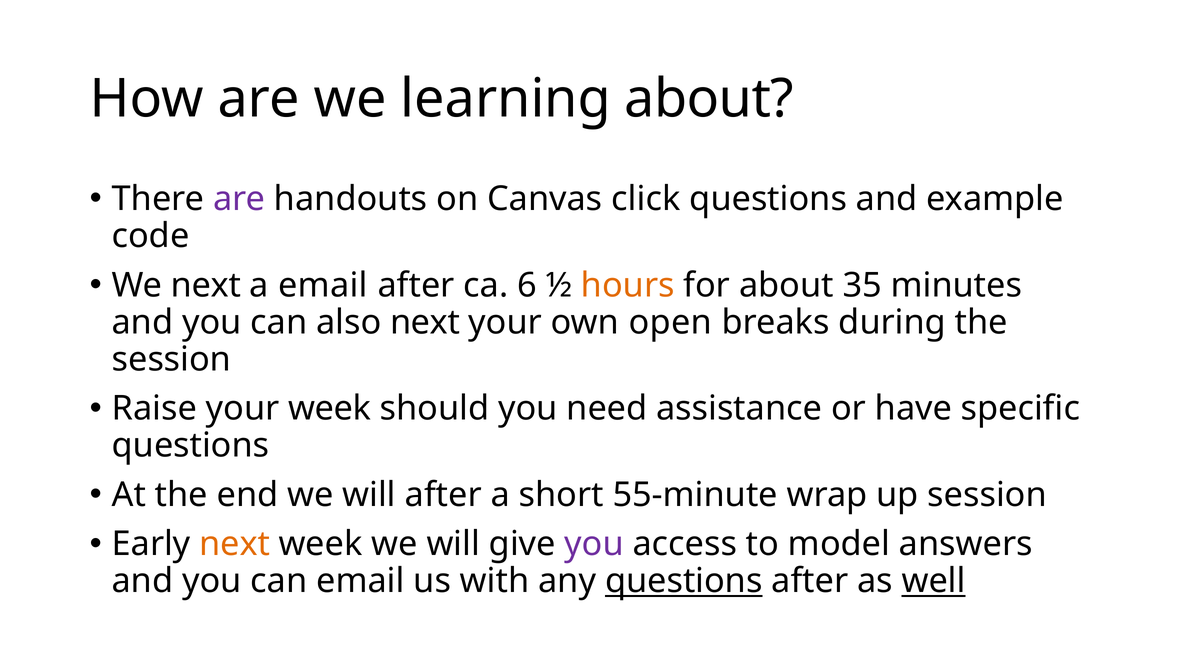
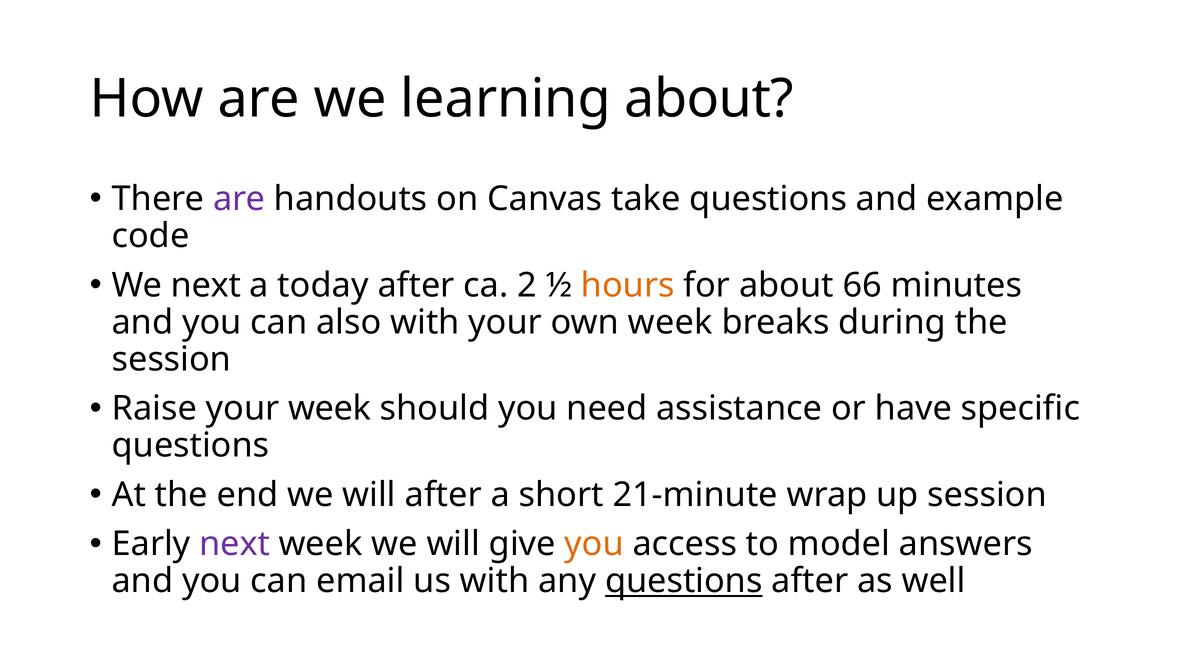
click: click -> take
a email: email -> today
6: 6 -> 2
35: 35 -> 66
also next: next -> with
own open: open -> week
55-minute: 55-minute -> 21-minute
next at (235, 544) colour: orange -> purple
you at (594, 544) colour: purple -> orange
well underline: present -> none
